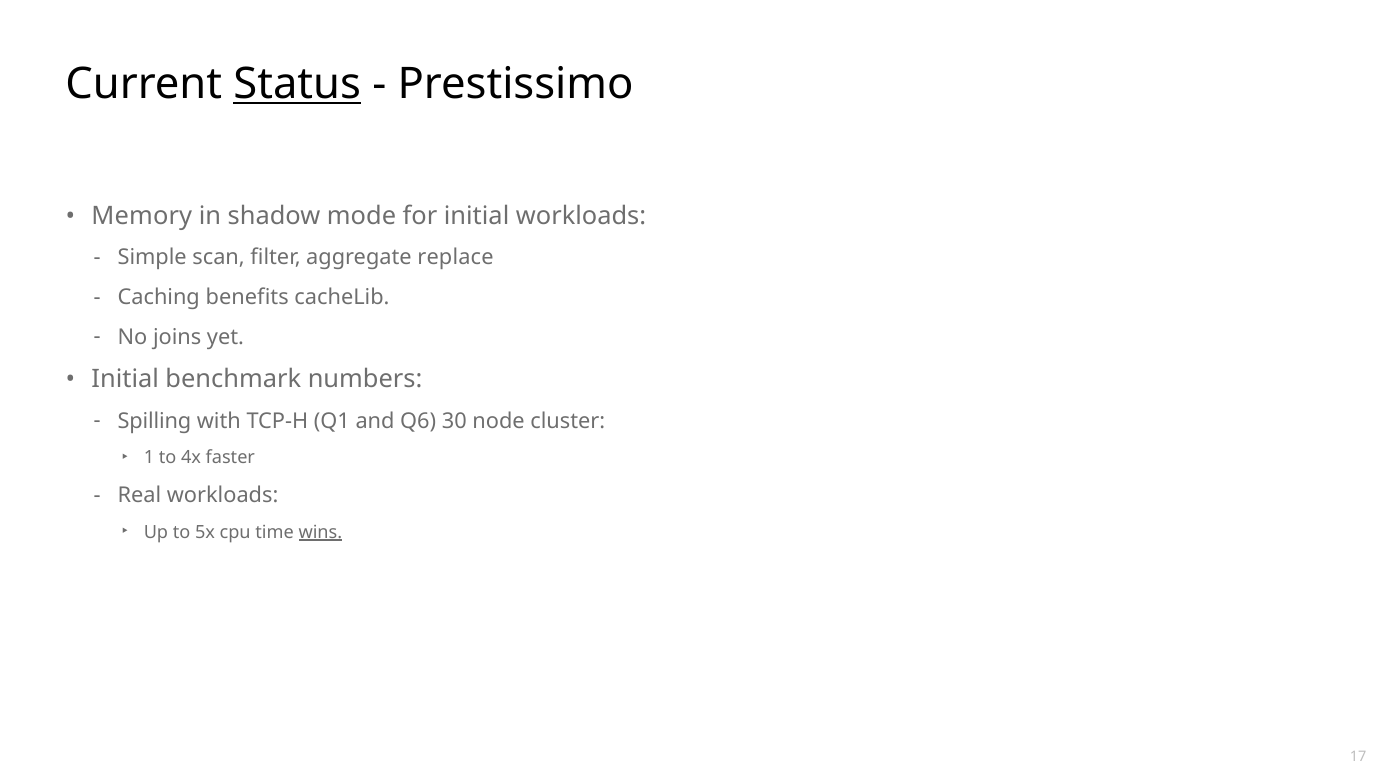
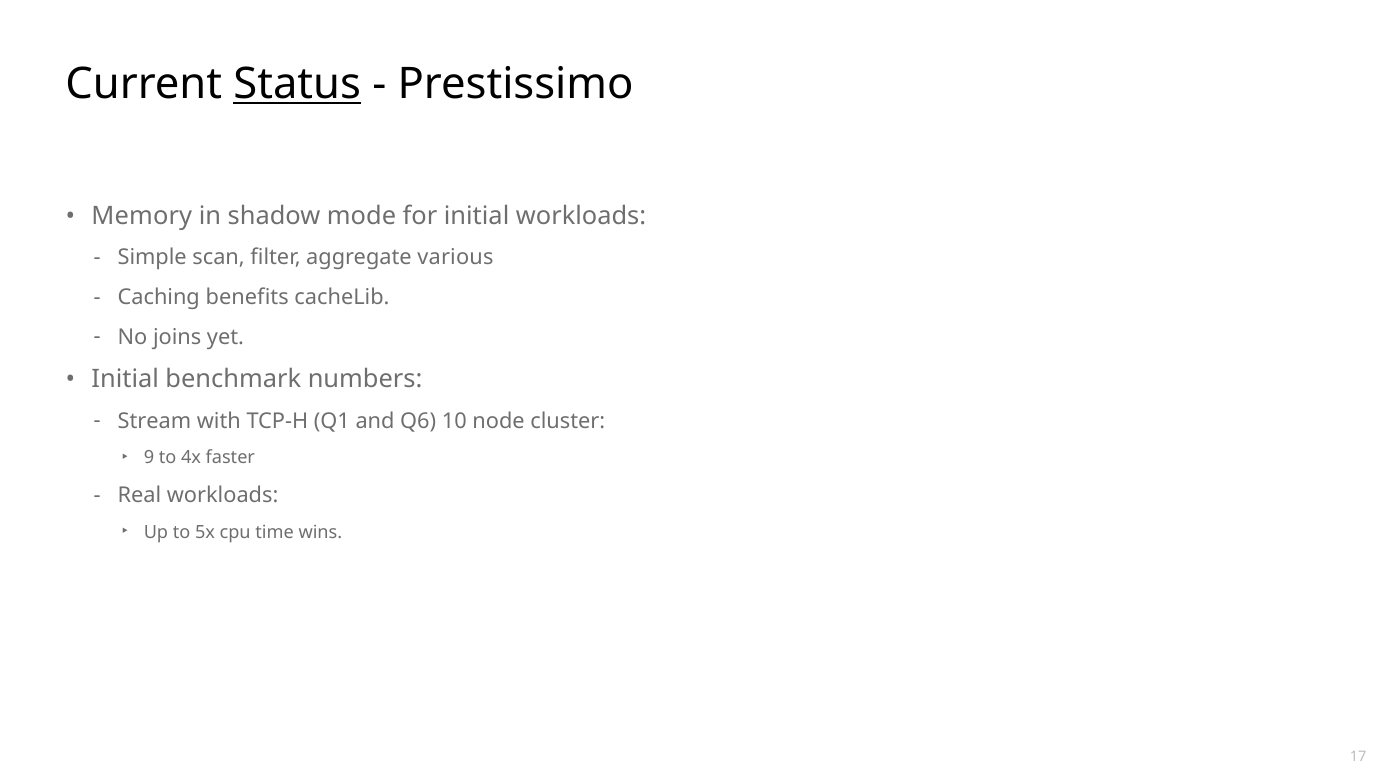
replace: replace -> various
Spilling: Spilling -> Stream
30: 30 -> 10
1: 1 -> 9
wins underline: present -> none
